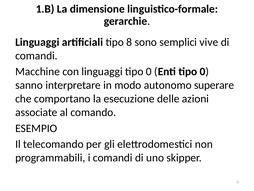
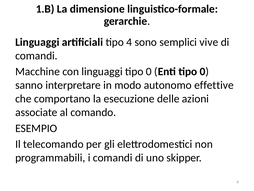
8: 8 -> 4
superare: superare -> effettive
